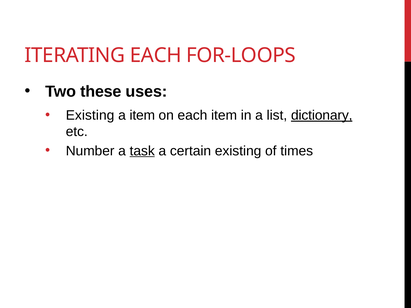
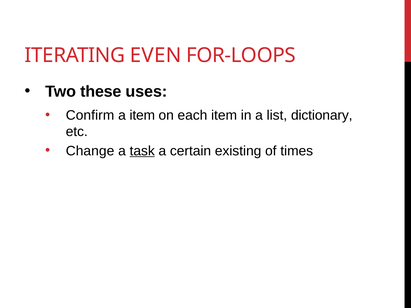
ITERATING EACH: EACH -> EVEN
Existing at (90, 115): Existing -> Confirm
dictionary underline: present -> none
Number: Number -> Change
